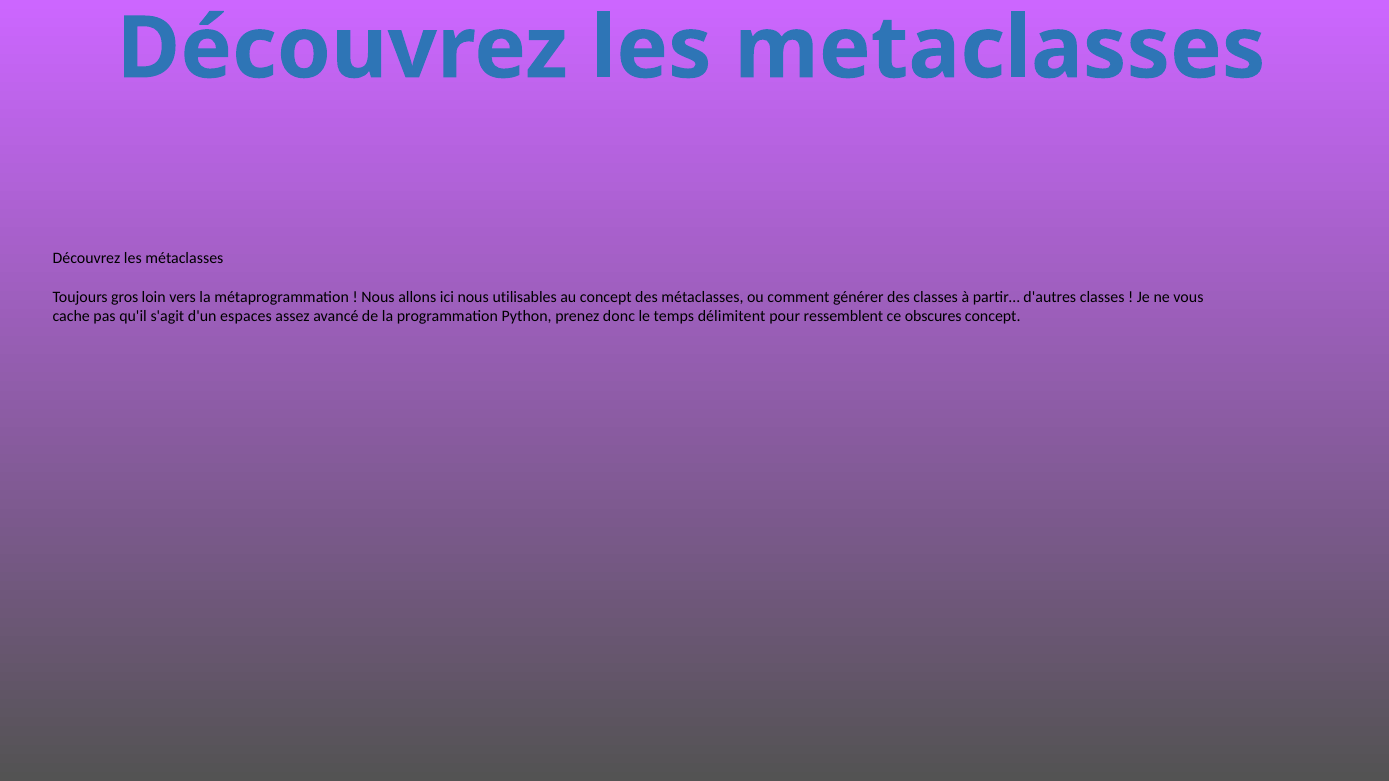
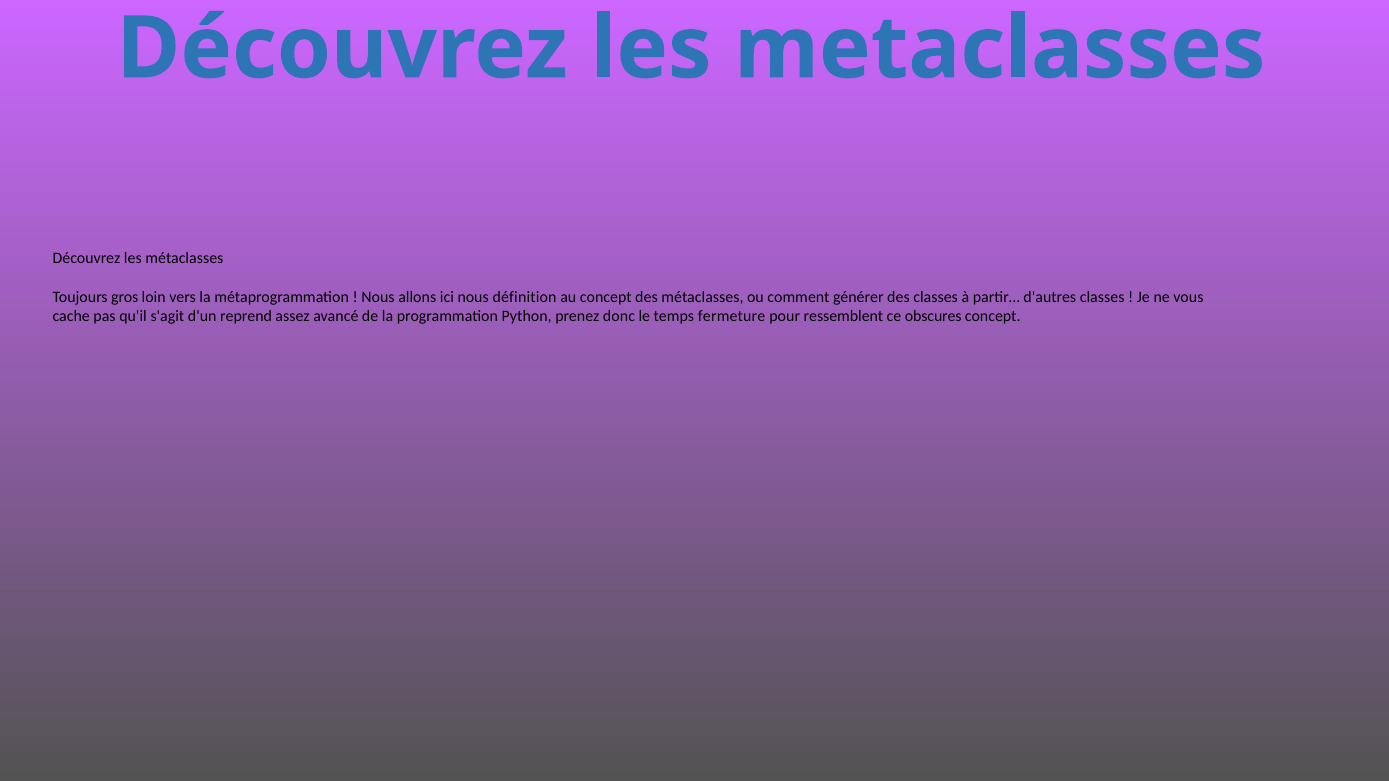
utilisables: utilisables -> définition
espaces: espaces -> reprend
délimitent: délimitent -> fermeture
